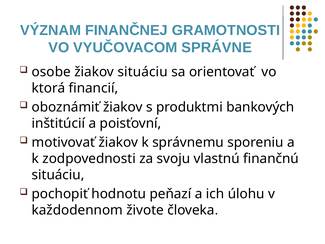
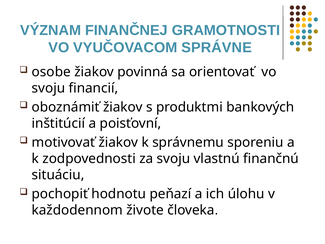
žiakov situáciu: situáciu -> povinná
ktorá at (48, 88): ktorá -> svoju
